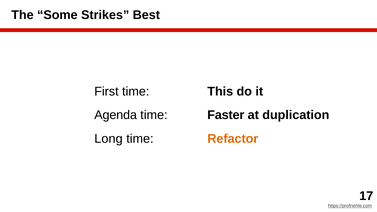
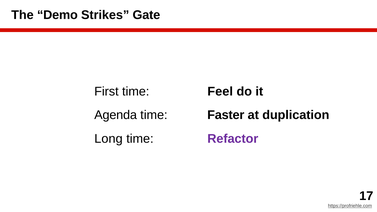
Some: Some -> Demo
Best: Best -> Gate
This: This -> Feel
Refactor colour: orange -> purple
